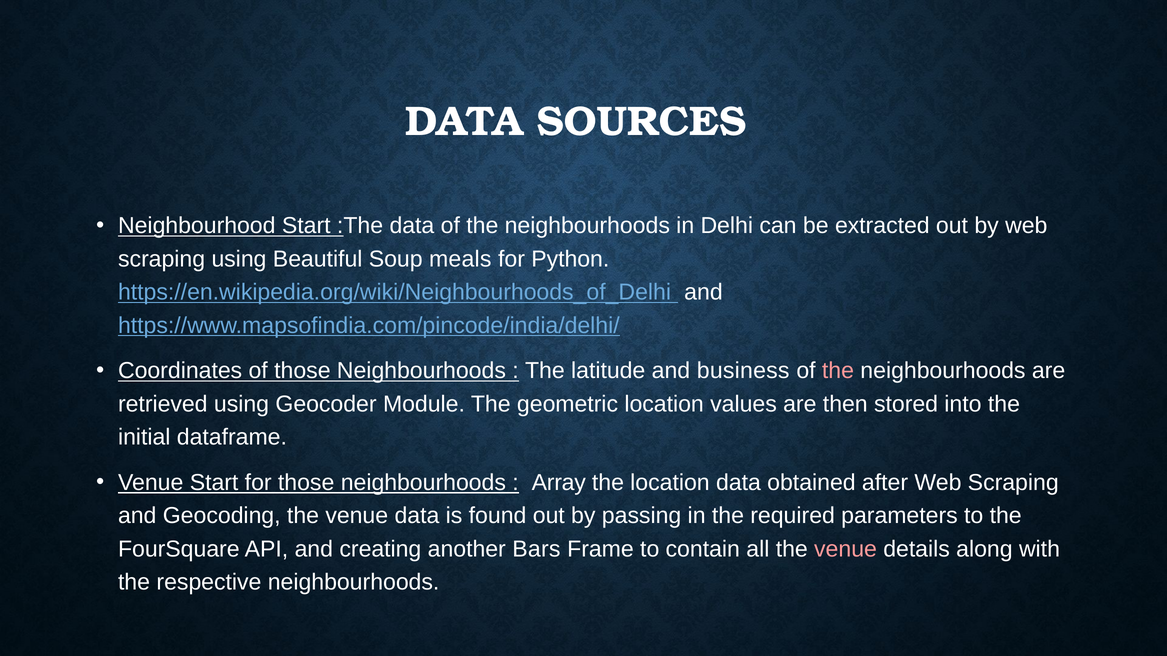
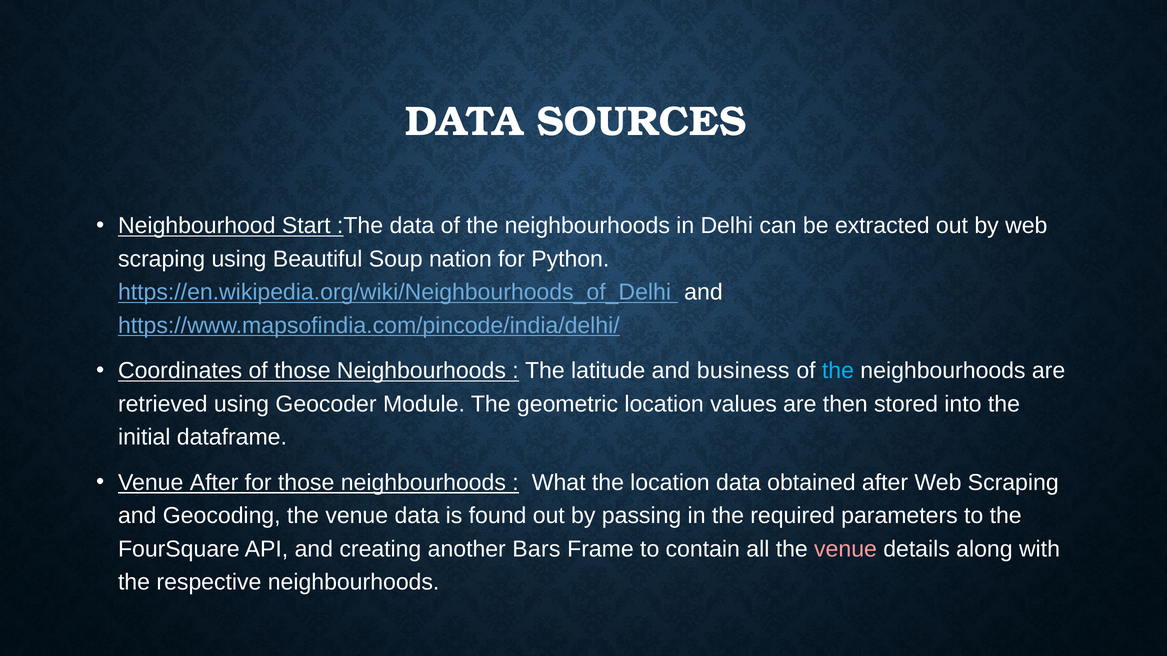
meals: meals -> nation
the at (838, 371) colour: pink -> light blue
Venue Start: Start -> After
Array: Array -> What
